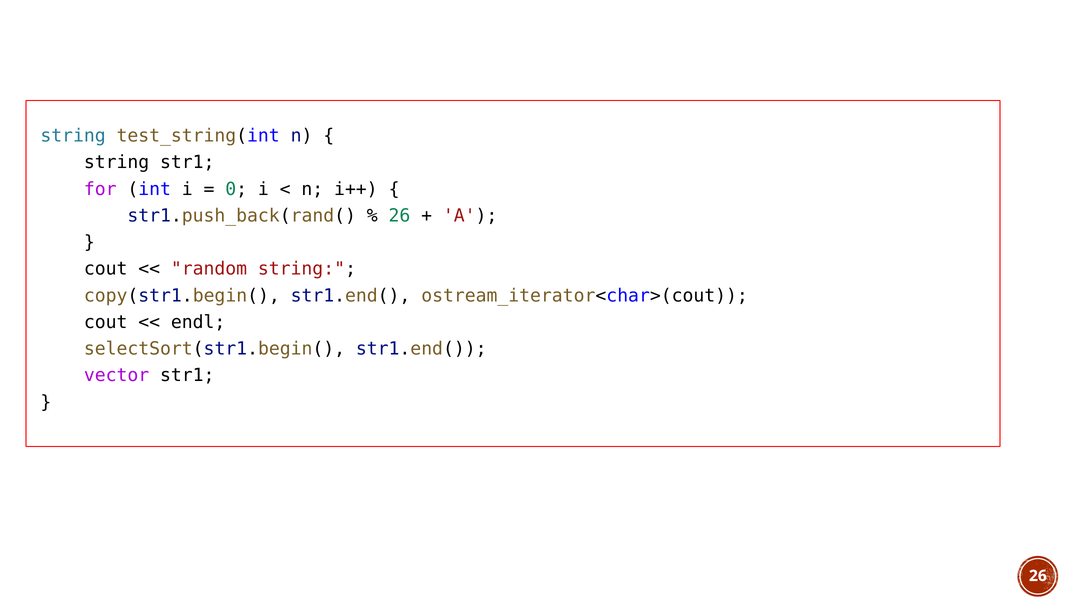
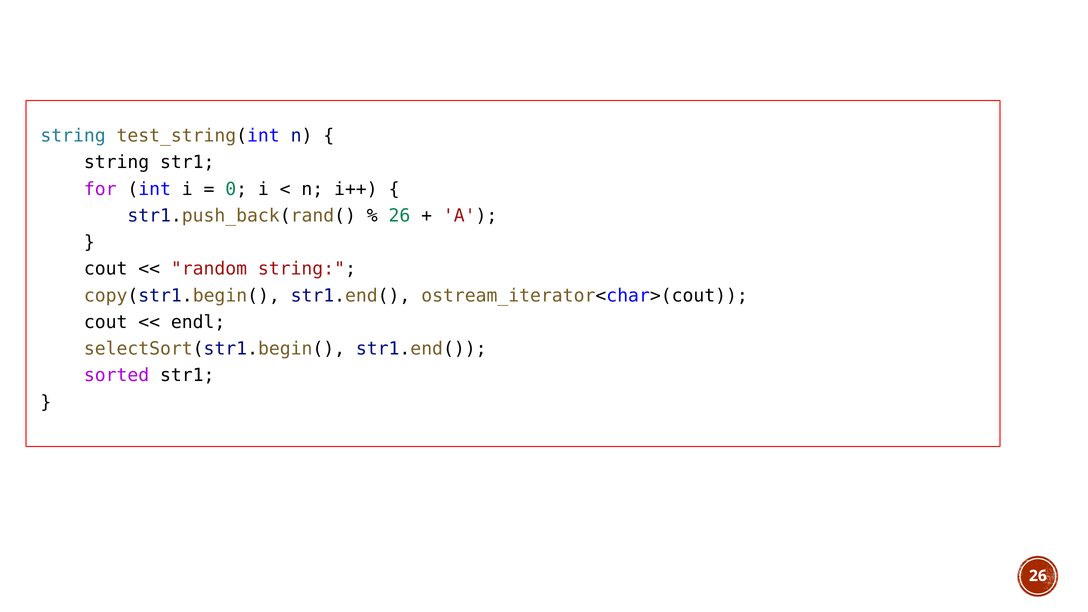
vector: vector -> sorted
